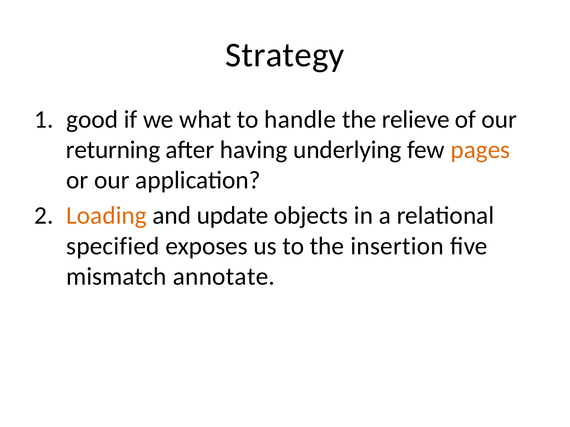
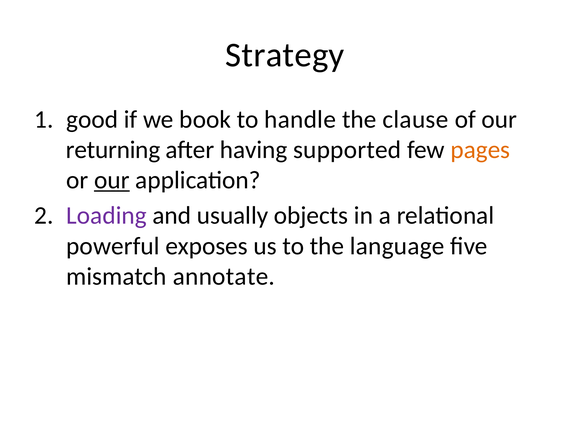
what: what -> book
relieve: relieve -> clause
underlying: underlying -> supported
our at (112, 180) underline: none -> present
Loading colour: orange -> purple
update: update -> usually
specified: specified -> powerful
insertion: insertion -> language
